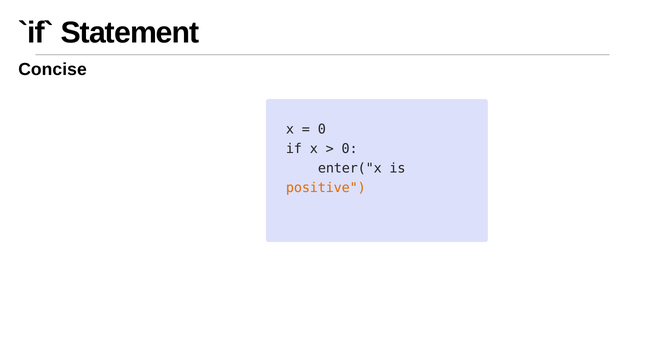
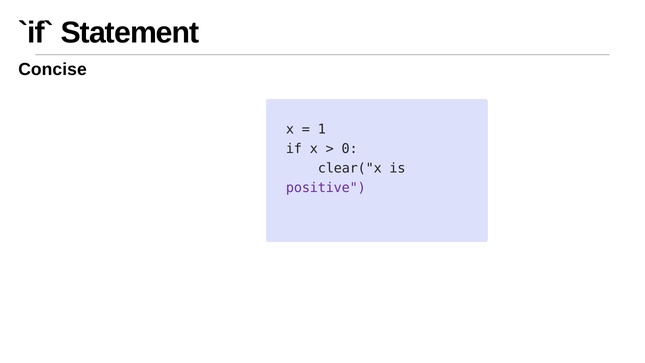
0 at (322, 129): 0 -> 1
enter("x: enter("x -> clear("x
positive colour: orange -> purple
